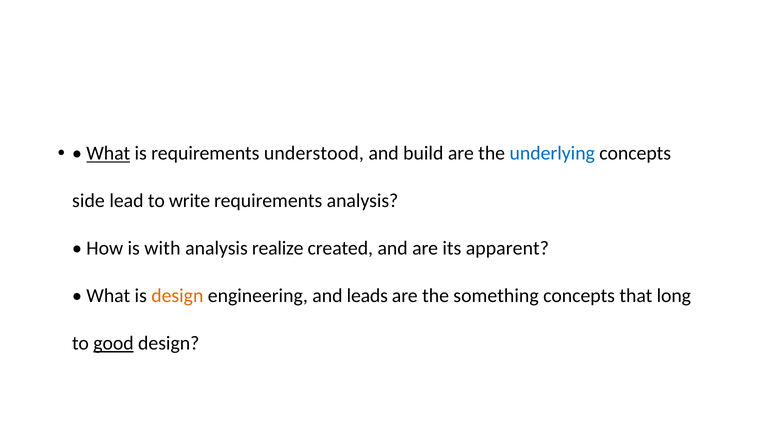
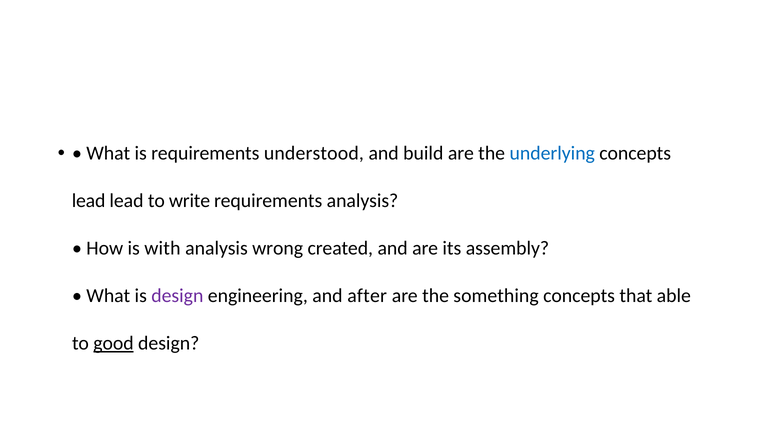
What at (108, 153) underline: present -> none
side at (88, 201): side -> lead
realize: realize -> wrong
apparent: apparent -> assembly
design at (177, 296) colour: orange -> purple
leads: leads -> after
long: long -> able
